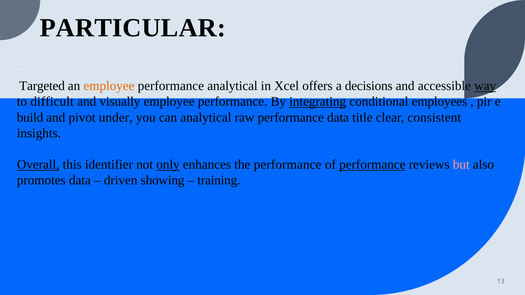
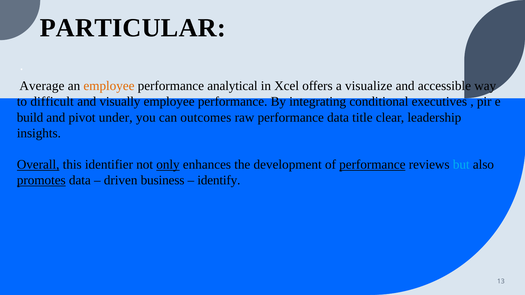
Targeted: Targeted -> Average
decisions: decisions -> visualize
way underline: present -> none
integrating underline: present -> none
employees: employees -> executives
can analytical: analytical -> outcomes
consistent: consistent -> leadership
the performance: performance -> development
but colour: pink -> light blue
promotes underline: none -> present
showing: showing -> business
training: training -> identify
